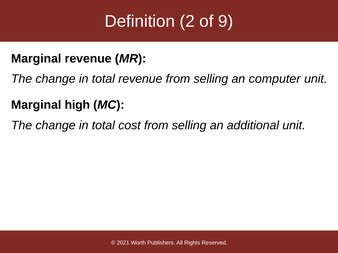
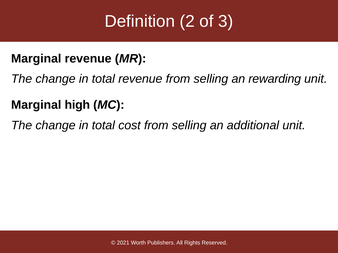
9: 9 -> 3
computer: computer -> rewarding
